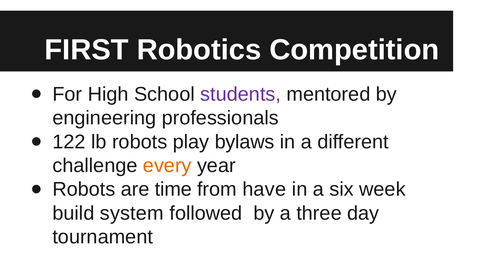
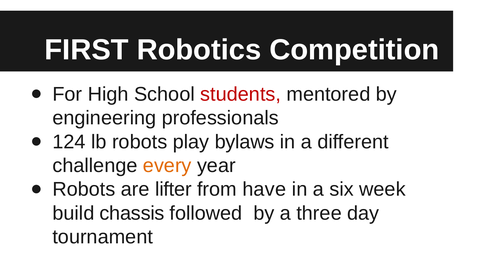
students colour: purple -> red
122: 122 -> 124
time: time -> lifter
system: system -> chassis
